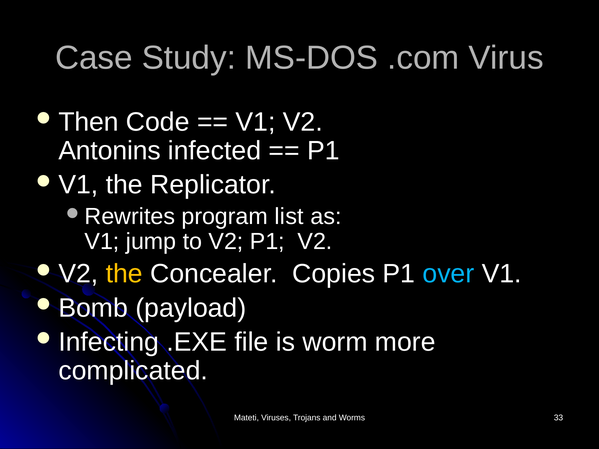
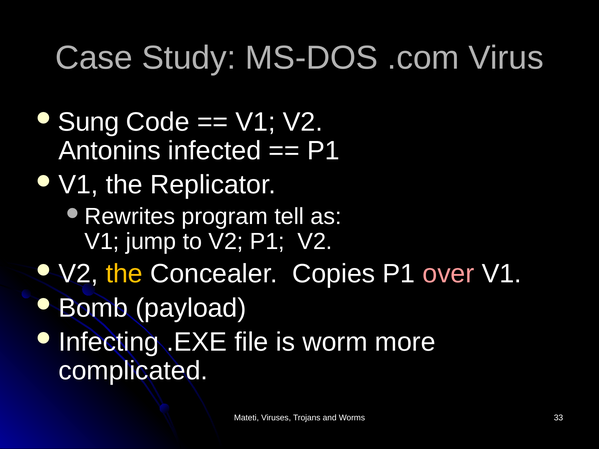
Then: Then -> Sung
list: list -> tell
over colour: light blue -> pink
